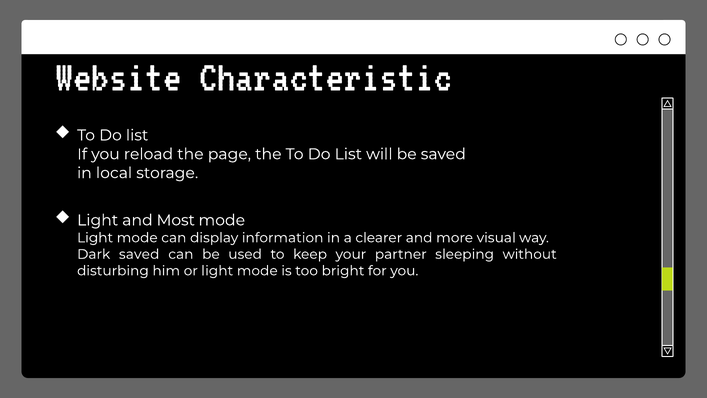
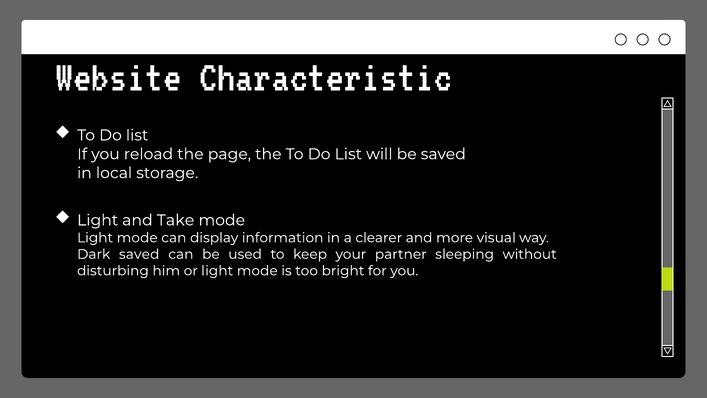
Most: Most -> Take
